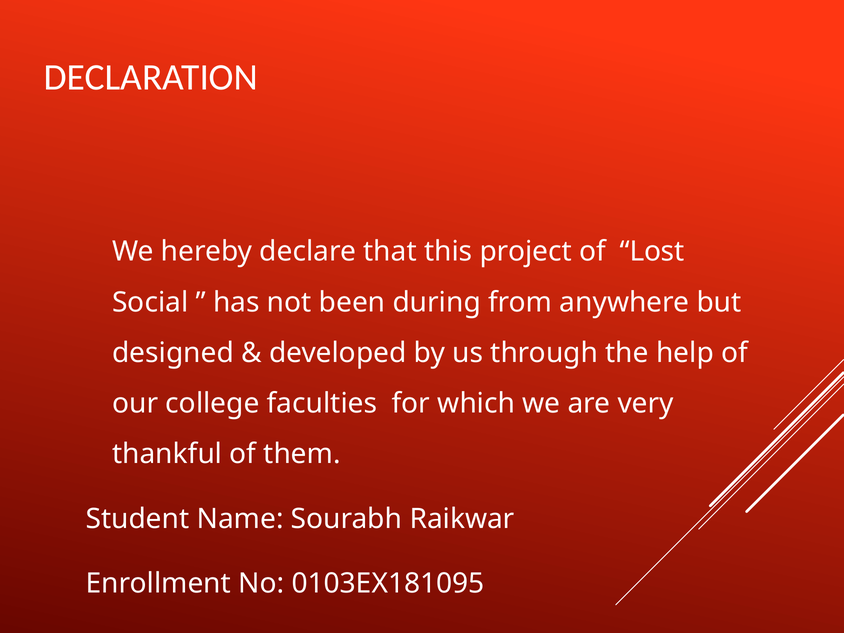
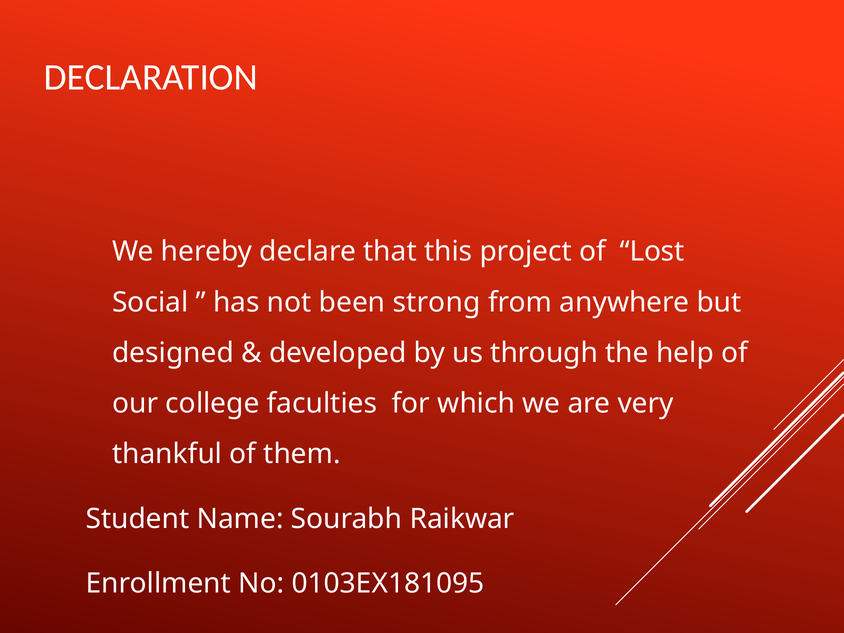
during: during -> strong
